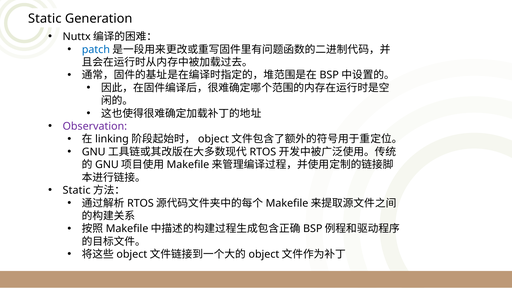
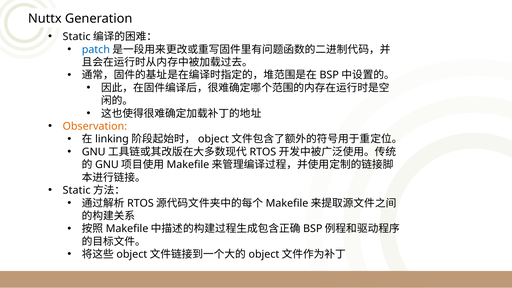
Static at (45, 19): Static -> Nuttx
Nuttx at (77, 37): Nuttx -> Static
Observation colour: purple -> orange
